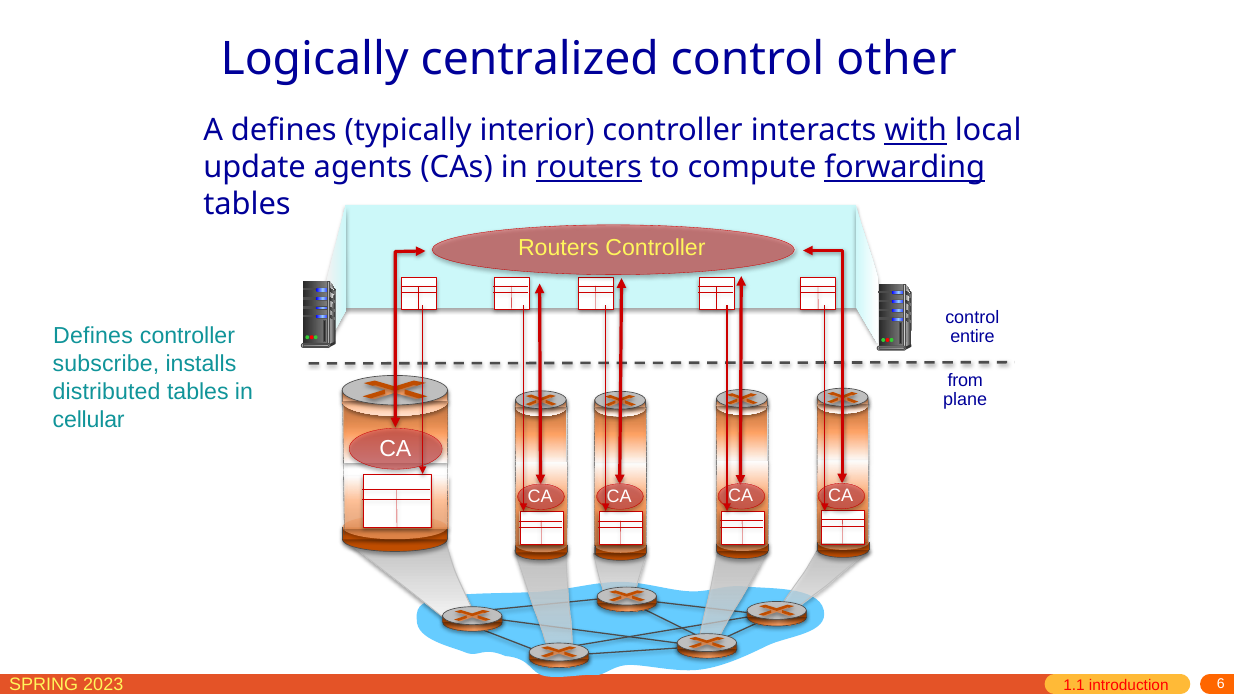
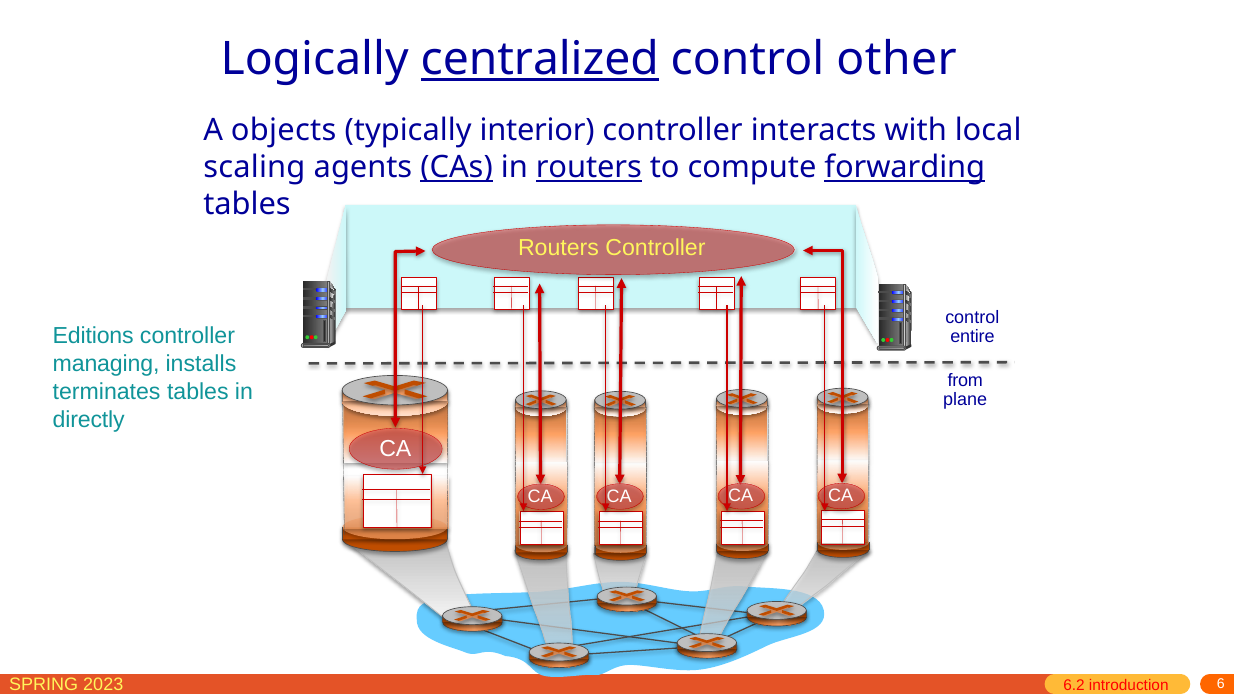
centralized underline: none -> present
A defines: defines -> objects
with underline: present -> none
update: update -> scaling
CAs underline: none -> present
Defines at (93, 336): Defines -> Editions
subscribe: subscribe -> managing
distributed: distributed -> terminates
cellular: cellular -> directly
1.1: 1.1 -> 6.2
